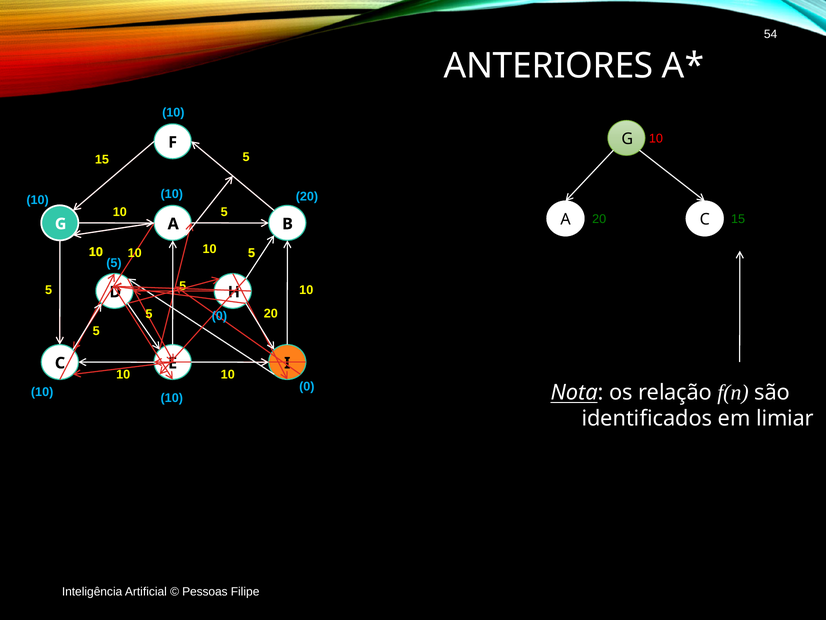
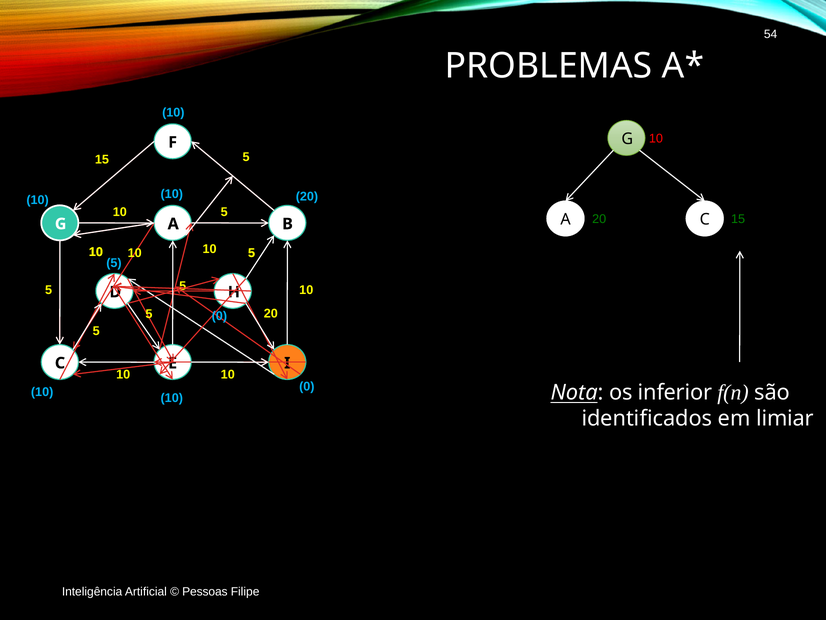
ANTERIORES: ANTERIORES -> PROBLEMAS
relação: relação -> inferior
